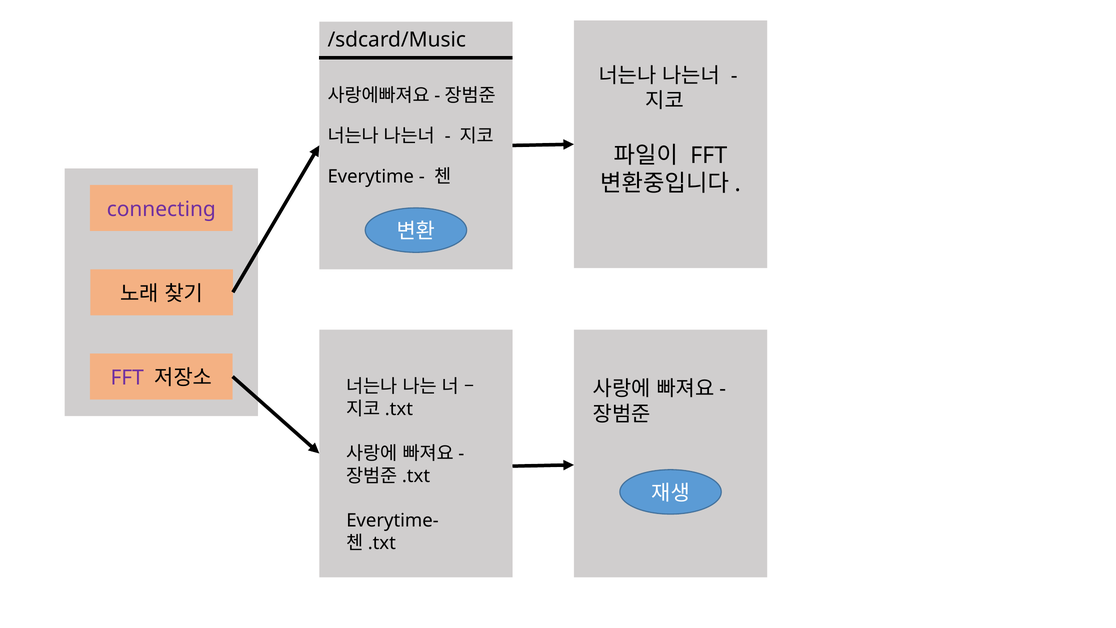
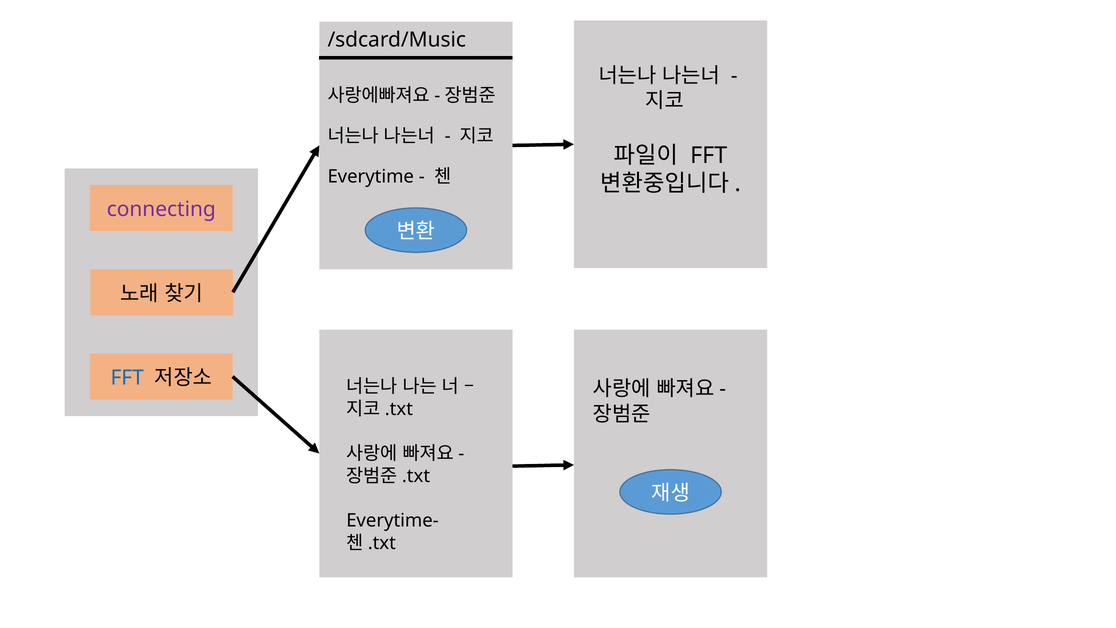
FFT at (127, 378) colour: purple -> blue
